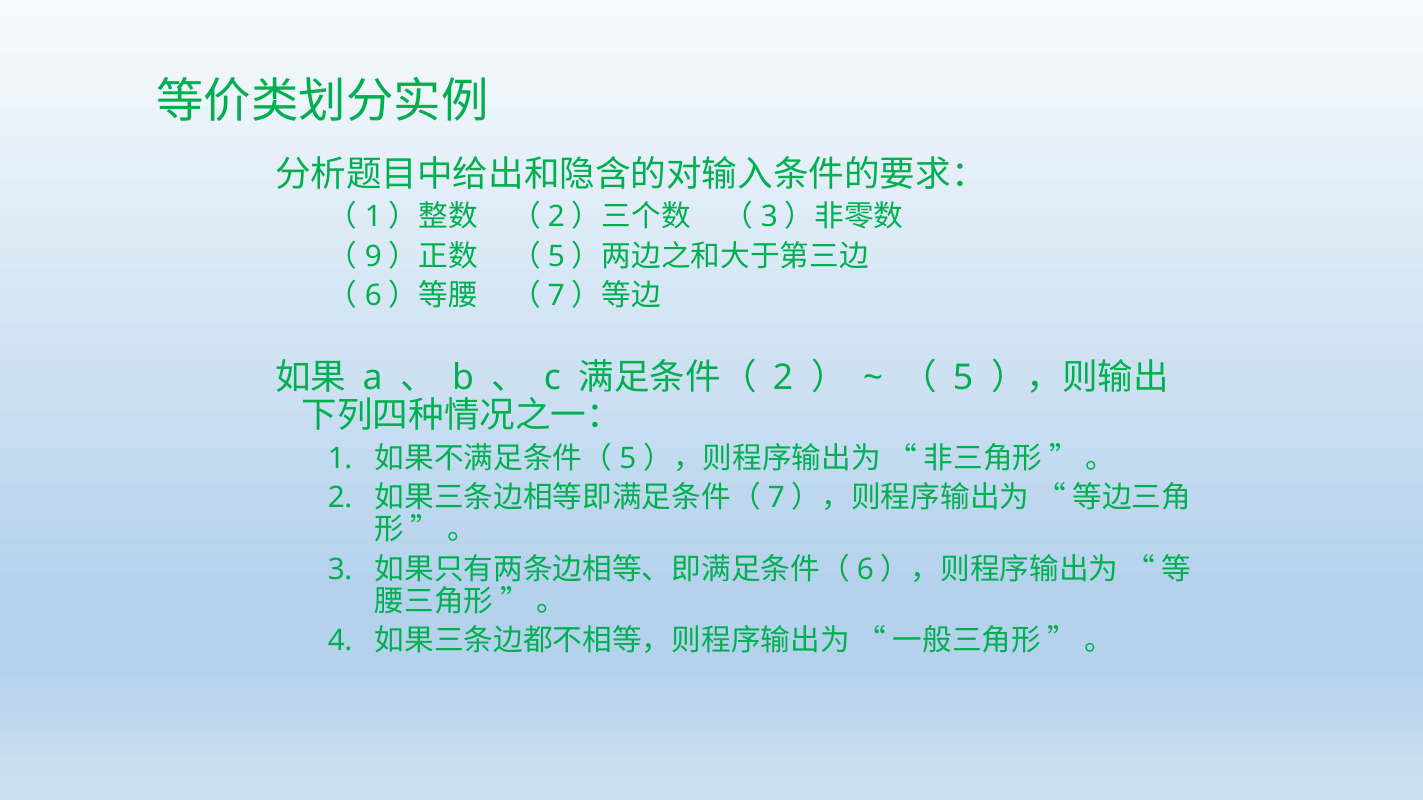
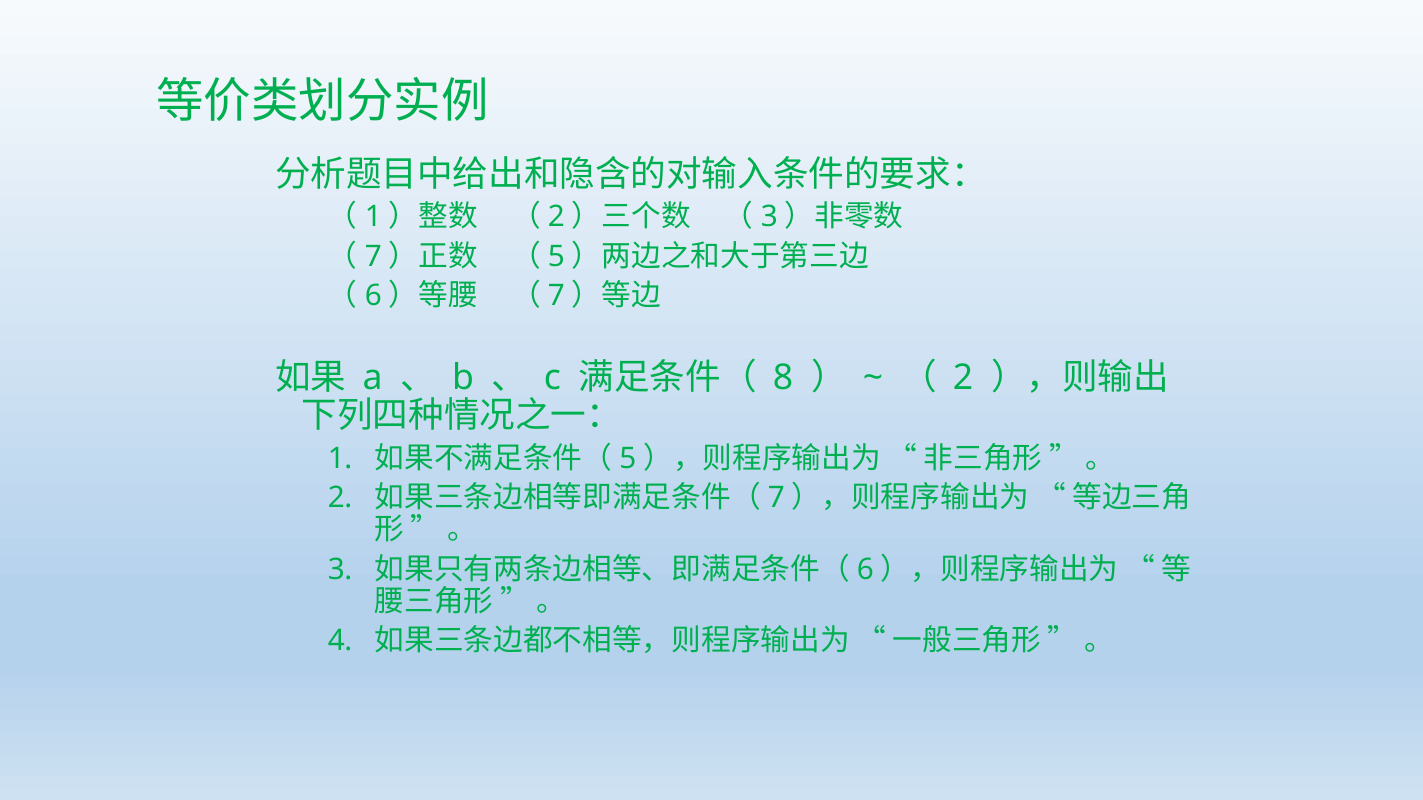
9 at (373, 257): 9 -> 7
2 at (783, 378): 2 -> 8
5 at (963, 378): 5 -> 2
